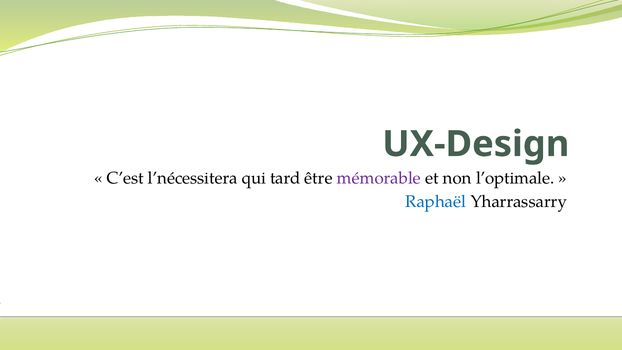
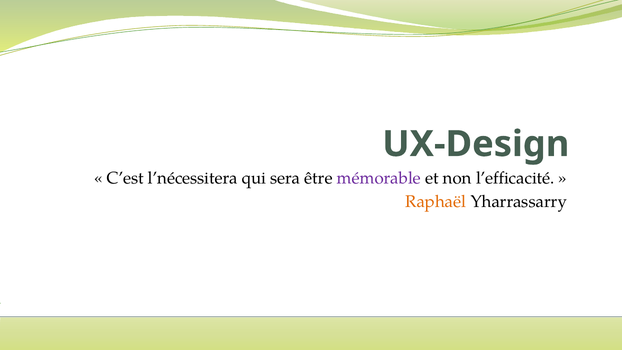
tard: tard -> sera
l’optimale: l’optimale -> l’efficacité
Raphaël colour: blue -> orange
